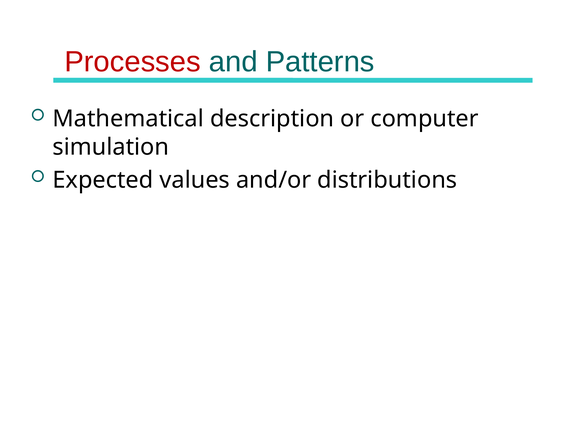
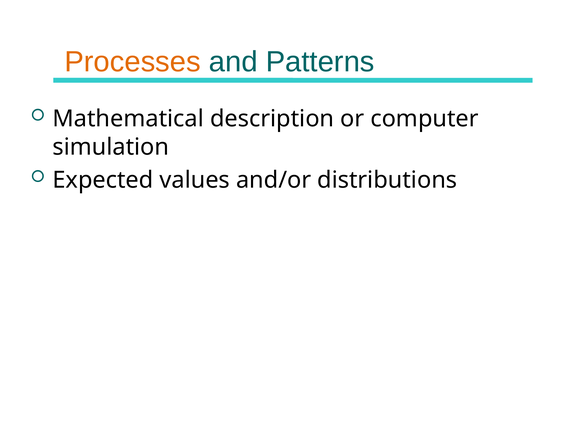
Processes colour: red -> orange
